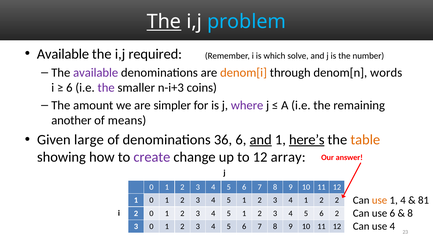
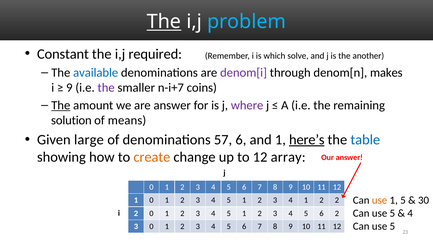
Available at (63, 54): Available -> Constant
number: number -> another
available at (96, 73) colour: purple -> blue
denom[i colour: orange -> purple
words: words -> makes
6 at (69, 88): 6 -> 9
n-i+3: n-i+3 -> n-i+7
The at (61, 106) underline: none -> present
are simpler: simpler -> answer
another: another -> solution
36: 36 -> 57
and at (261, 140) underline: present -> none
table colour: orange -> blue
create colour: purple -> orange
1 4: 4 -> 5
81: 81 -> 30
6 at (392, 214): 6 -> 5
8 at (410, 214): 8 -> 4
4 at (392, 227): 4 -> 5
